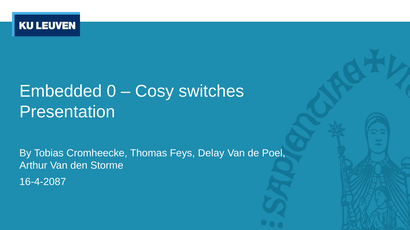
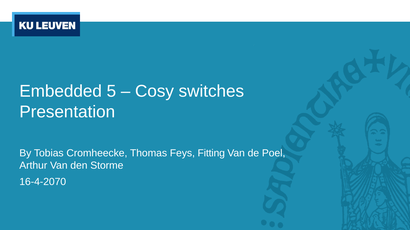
0: 0 -> 5
Delay: Delay -> Fitting
16-4-2087: 16-4-2087 -> 16-4-2070
